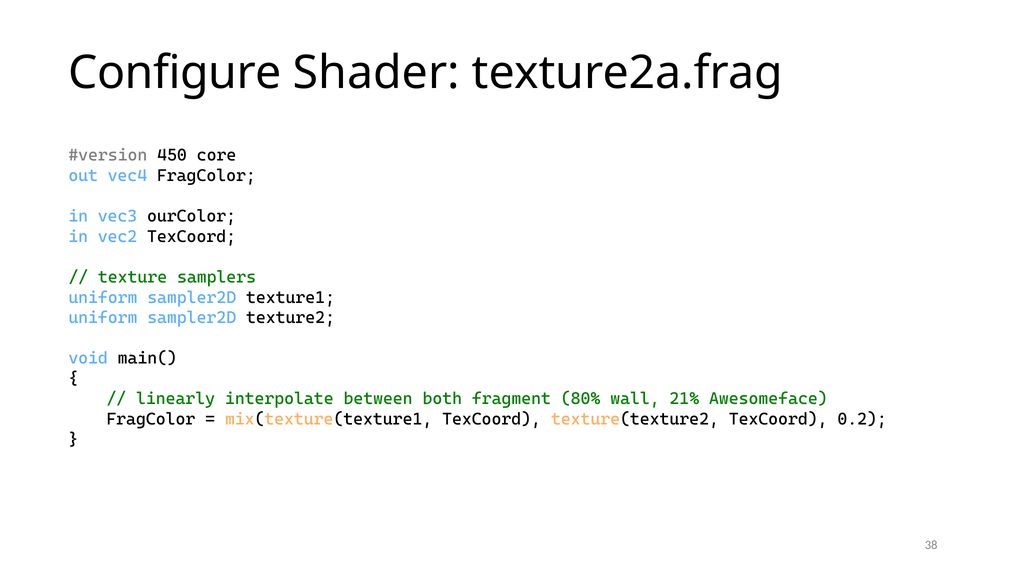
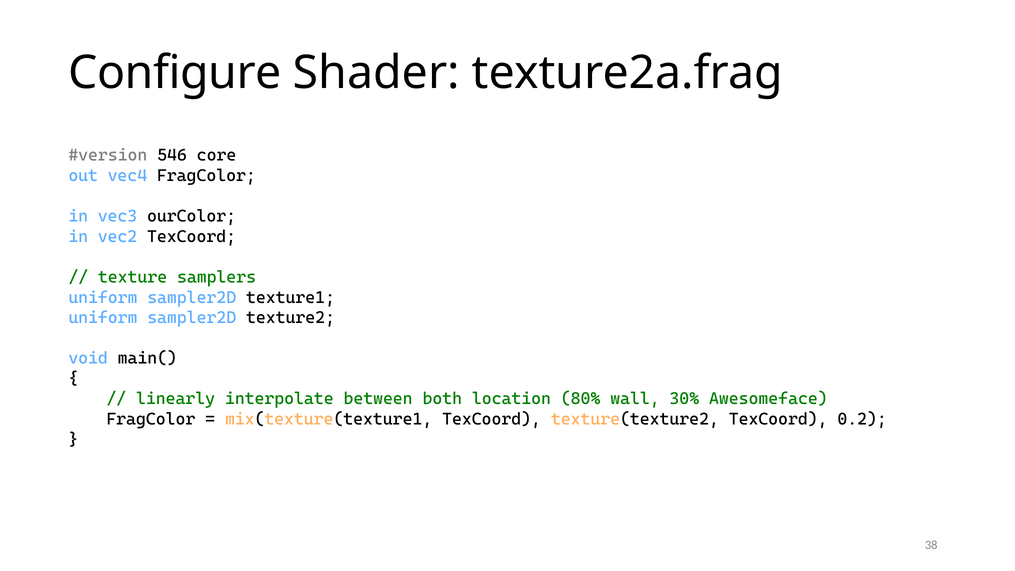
450: 450 -> 546
fragment: fragment -> location
21%: 21% -> 30%
